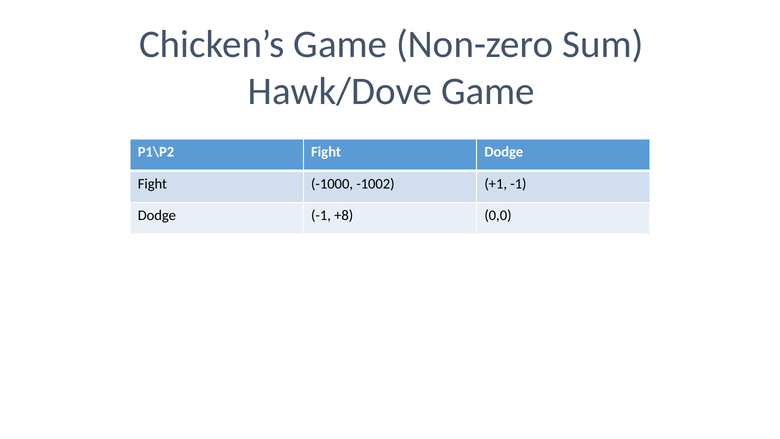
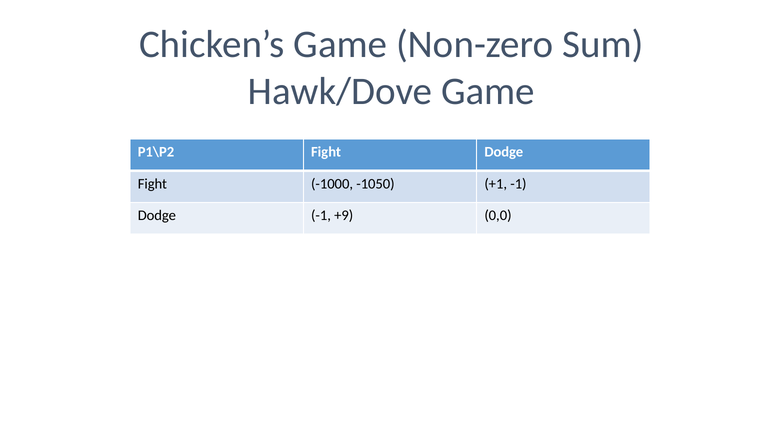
-1002: -1002 -> -1050
+8: +8 -> +9
